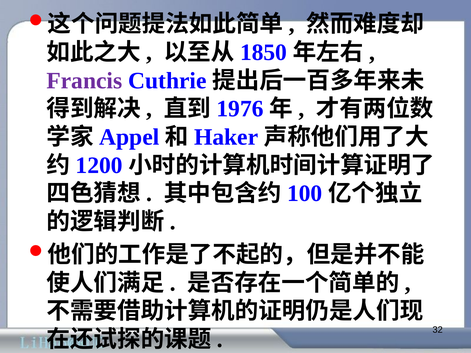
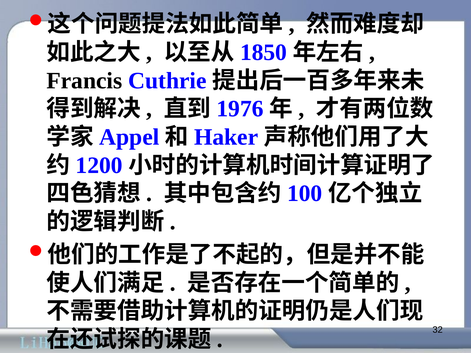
Francis colour: purple -> black
